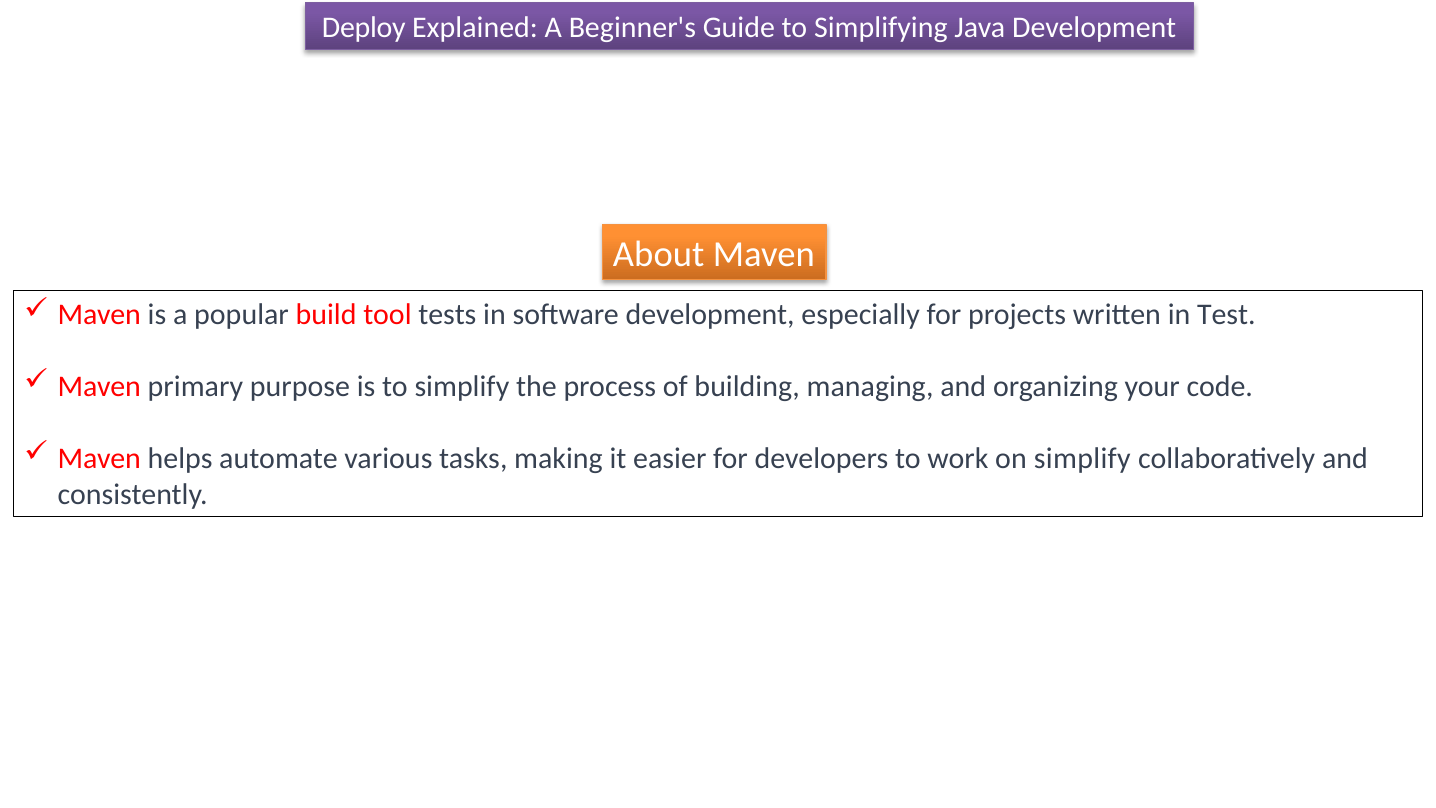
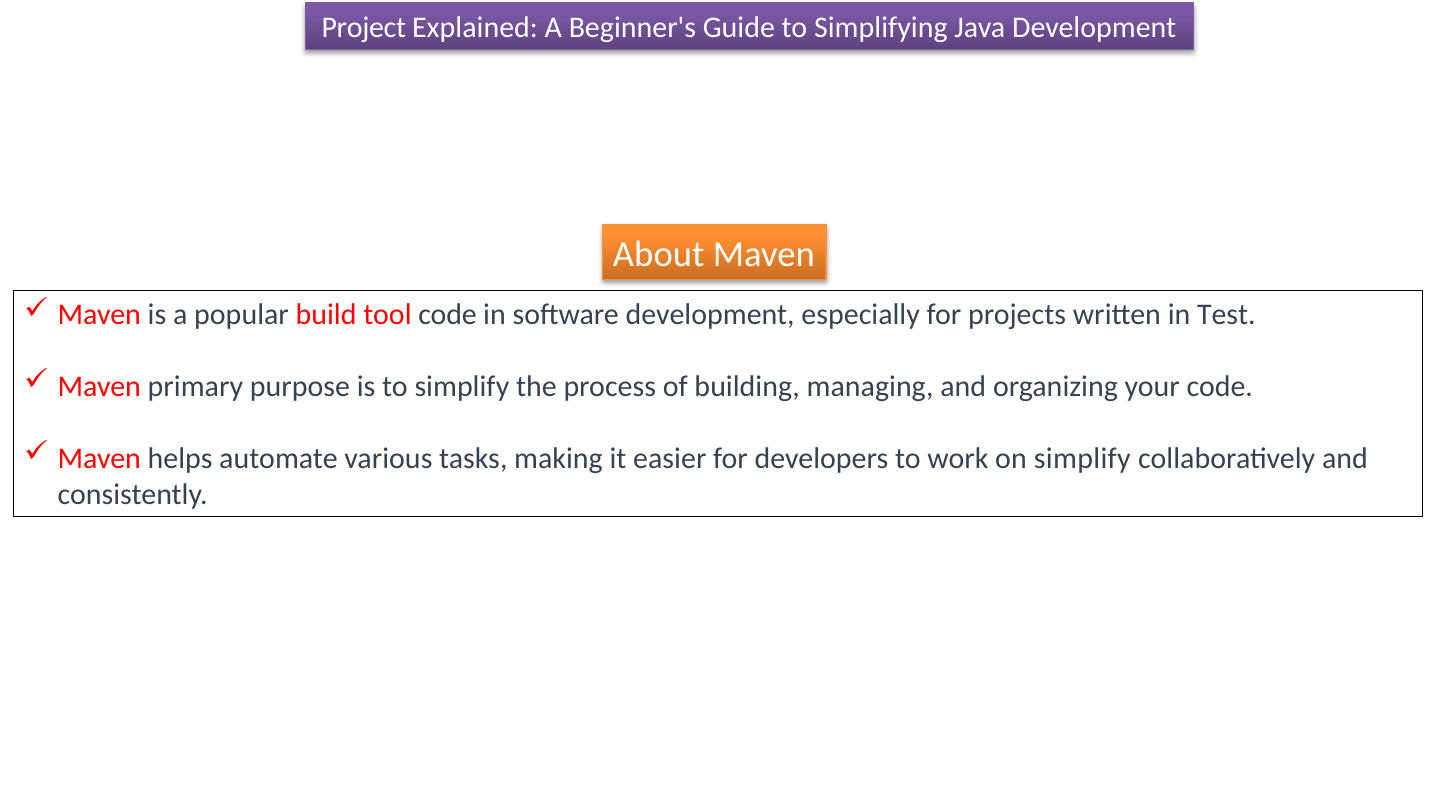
Deploy: Deploy -> Project
tool tests: tests -> code
